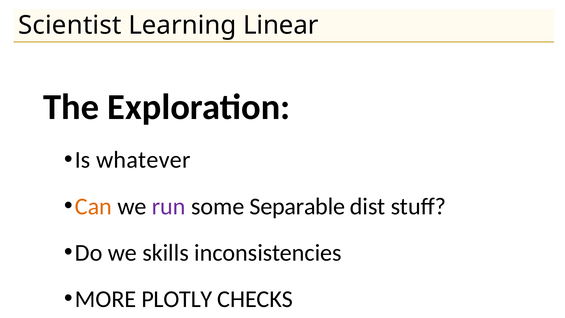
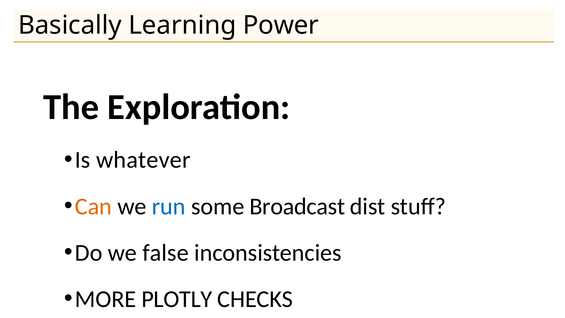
Scientist: Scientist -> Basically
Linear: Linear -> Power
run colour: purple -> blue
Separable: Separable -> Broadcast
skills: skills -> false
